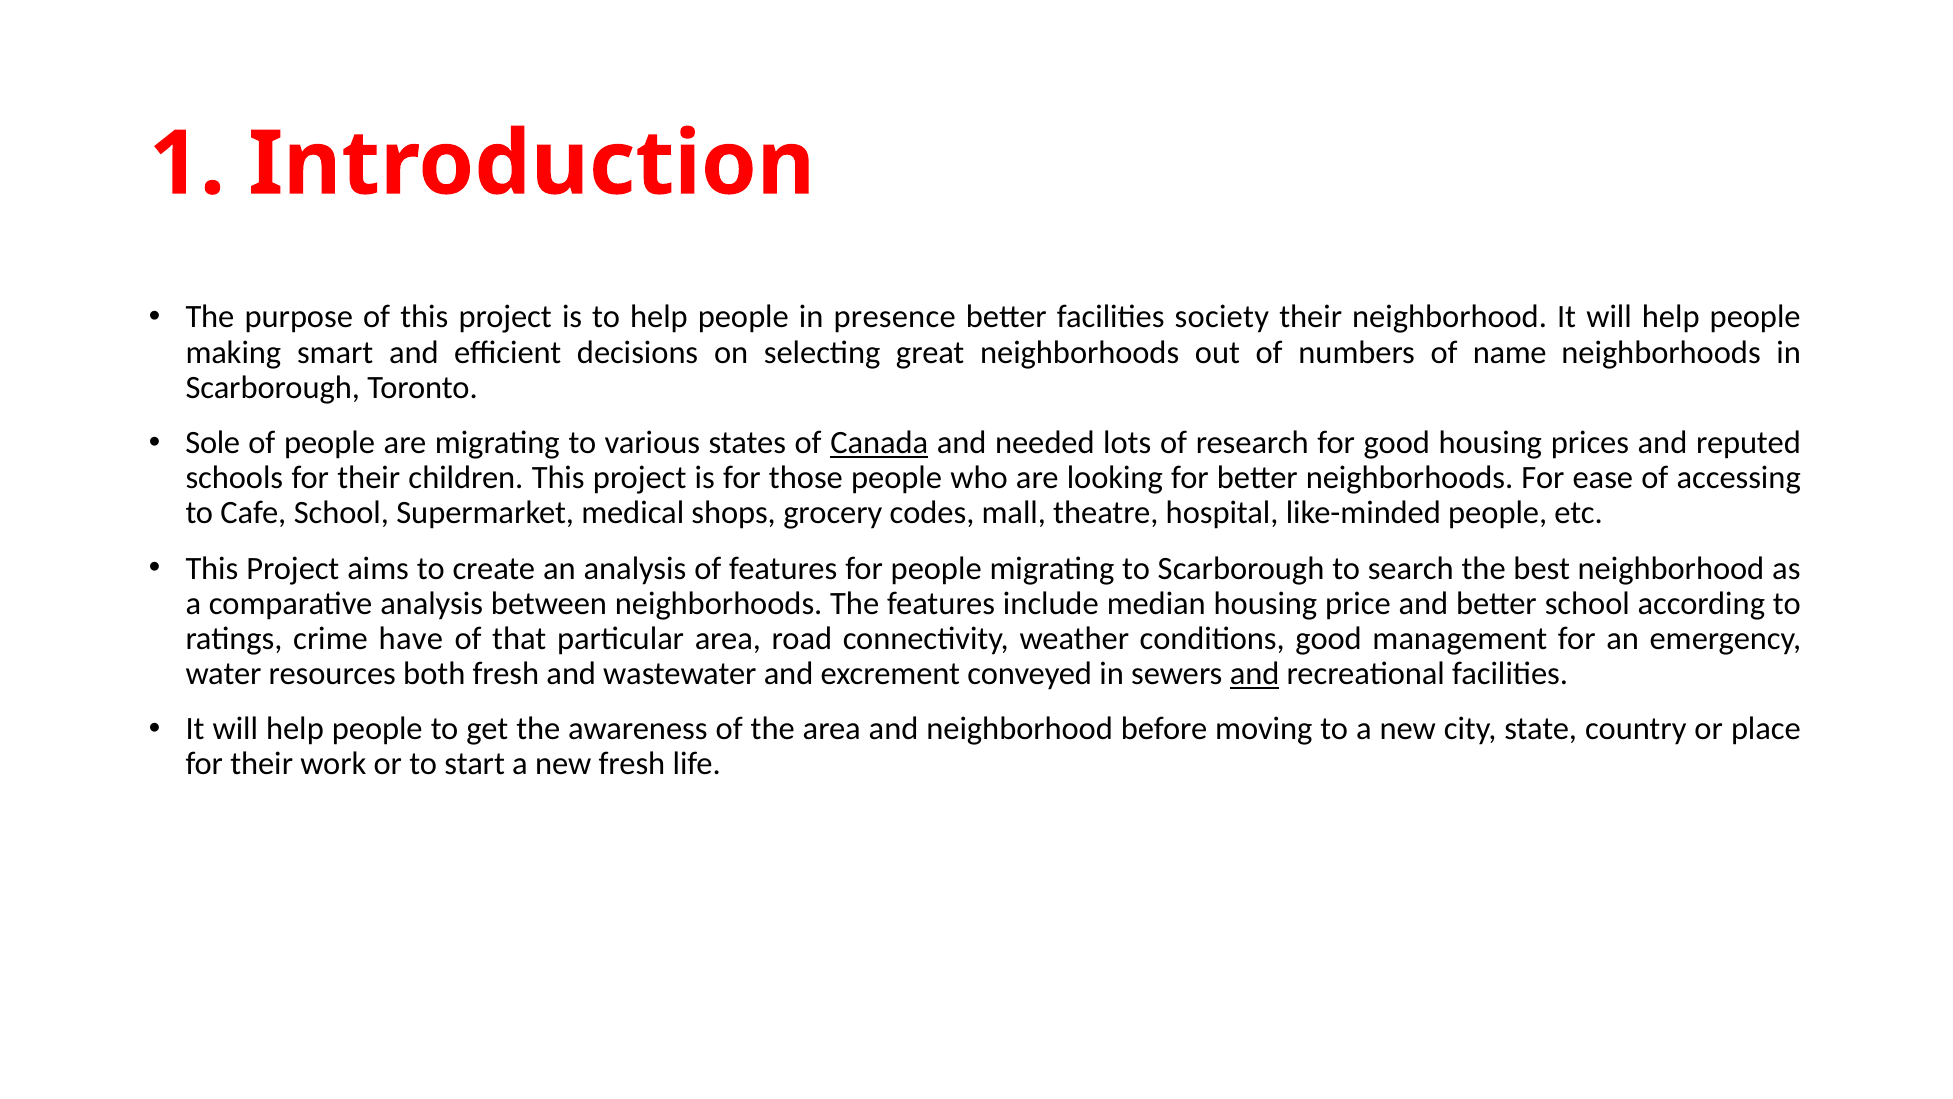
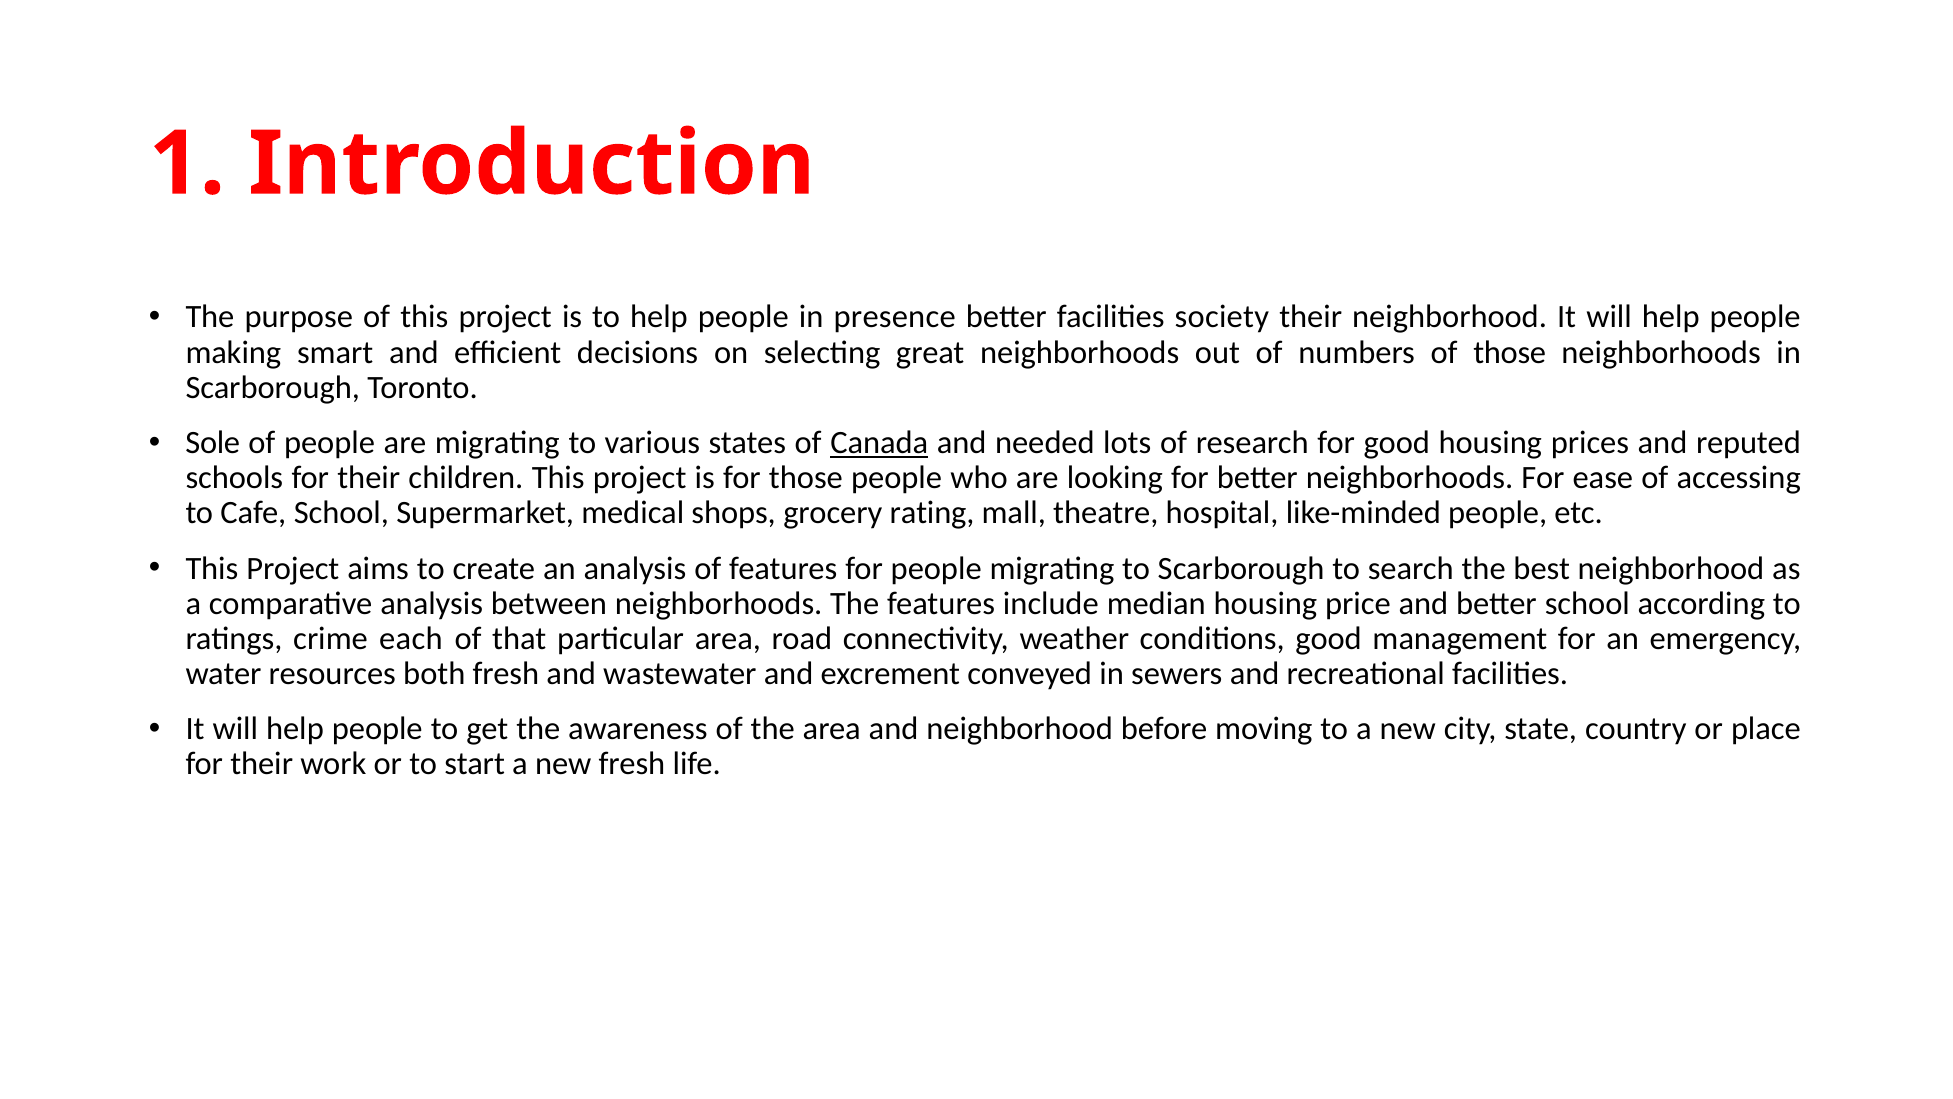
of name: name -> those
codes: codes -> rating
have: have -> each
and at (1255, 673) underline: present -> none
